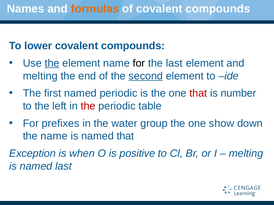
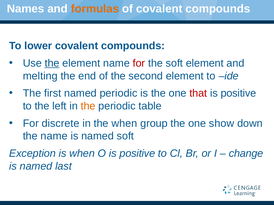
for at (139, 63) colour: black -> red
the last: last -> soft
second underline: present -> none
number at (238, 93): number -> positive
the at (88, 106) colour: red -> orange
prefixes: prefixes -> discrete
the water: water -> when
named that: that -> soft
melting at (246, 154): melting -> change
